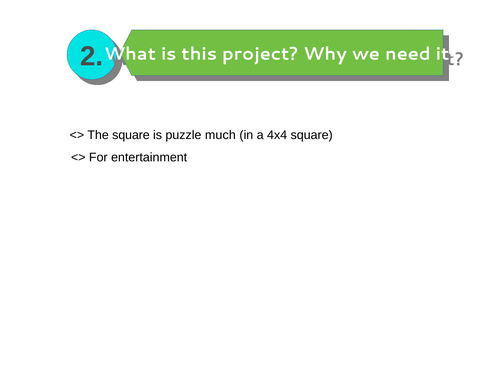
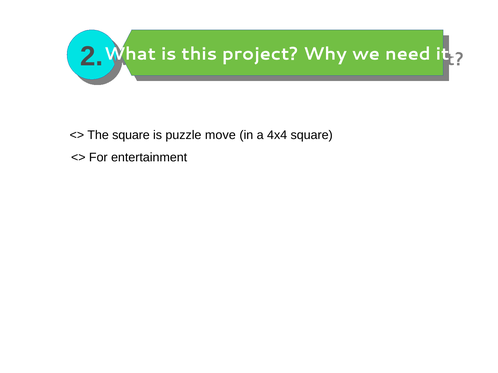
much: much -> move
